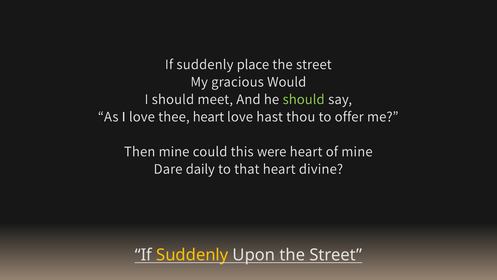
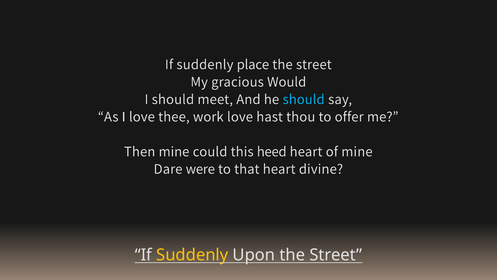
should at (304, 99) colour: light green -> light blue
thee heart: heart -> work
were: were -> heed
daily: daily -> were
